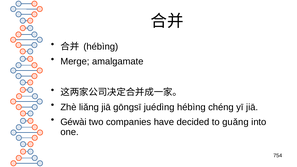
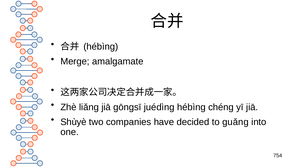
Géwài: Géwài -> Shùyè
